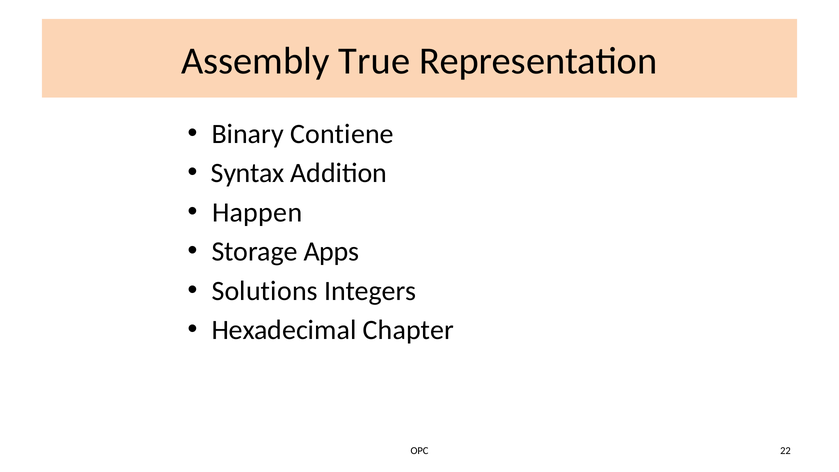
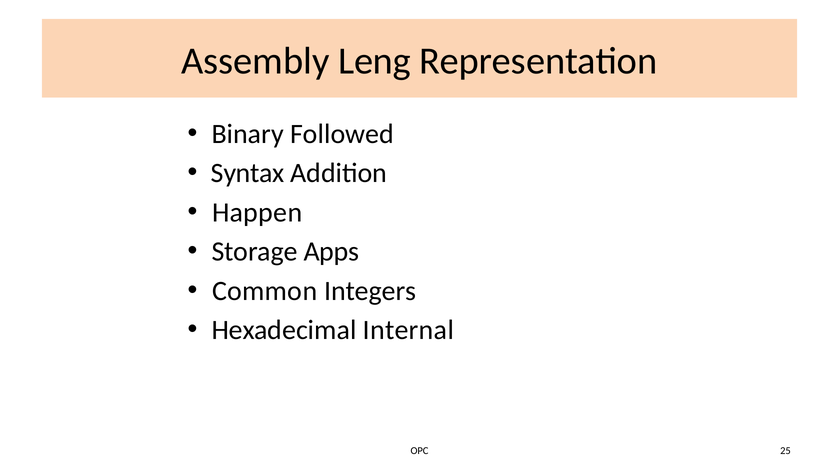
True: True -> Leng
Contiene: Contiene -> Followed
Solutions: Solutions -> Common
Chapter: Chapter -> Internal
22: 22 -> 25
